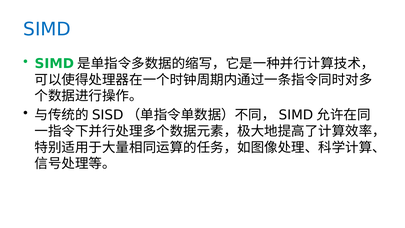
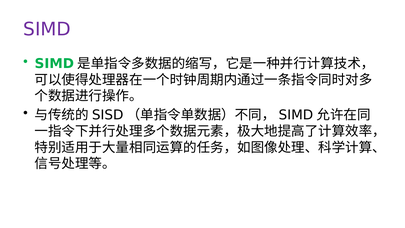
SIMD colour: blue -> purple
